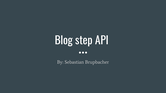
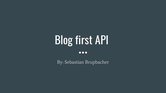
step: step -> first
